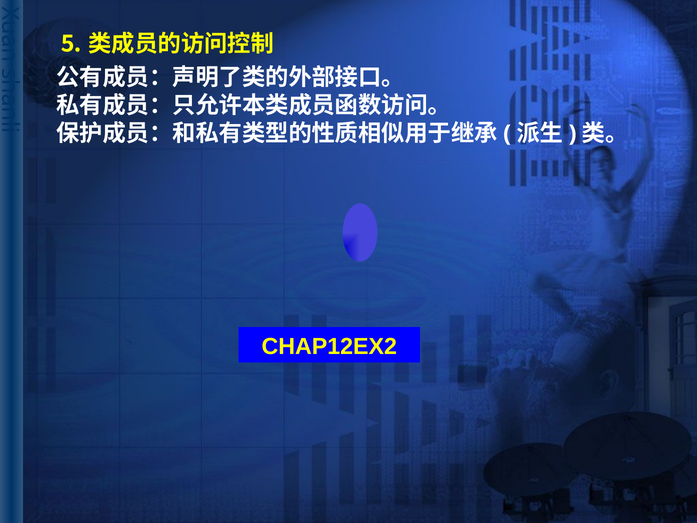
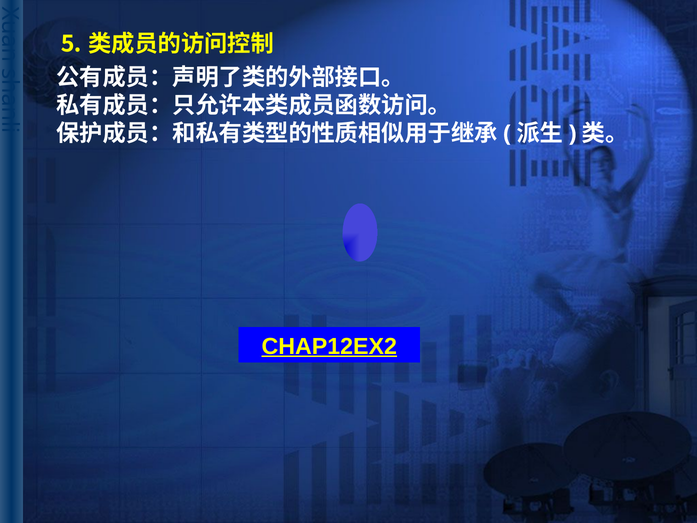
CHAP12EX2 underline: none -> present
